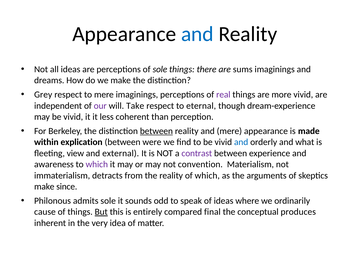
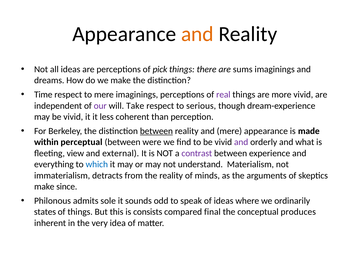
and at (197, 34) colour: blue -> orange
of sole: sole -> pick
Grey: Grey -> Time
eternal: eternal -> serious
explication: explication -> perceptual
and at (241, 142) colour: blue -> purple
awareness: awareness -> everything
which at (97, 164) colour: purple -> blue
convention: convention -> understand
of which: which -> minds
cause: cause -> states
But underline: present -> none
entirely: entirely -> consists
